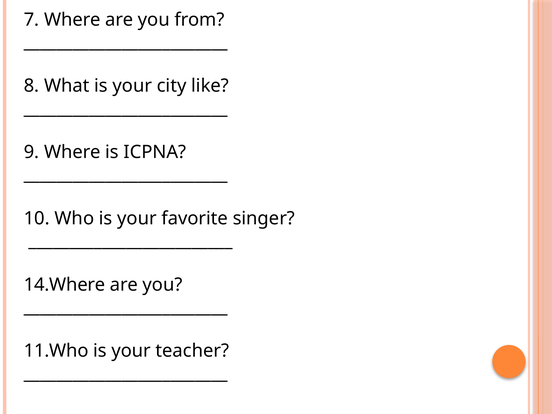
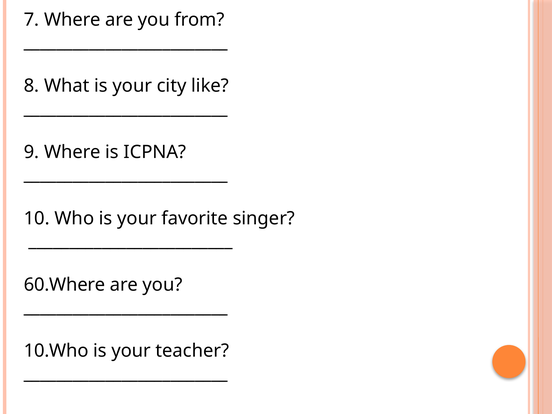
14.Where: 14.Where -> 60.Where
11.Who: 11.Who -> 10.Who
